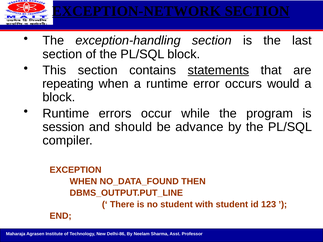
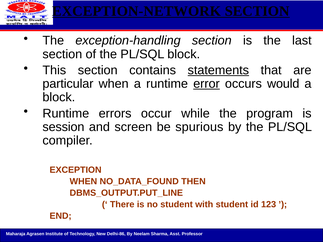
repeating: repeating -> particular
error underline: none -> present
should: should -> screen
advance: advance -> spurious
